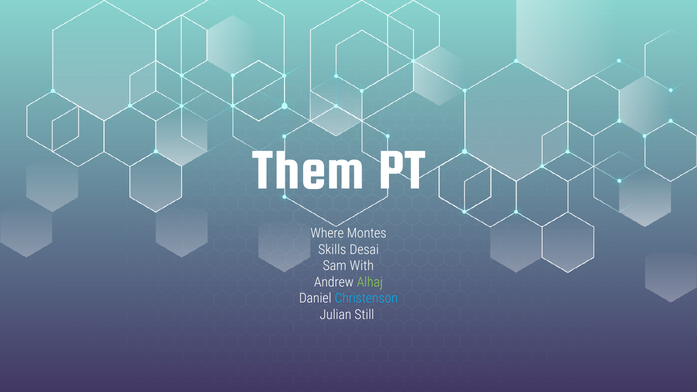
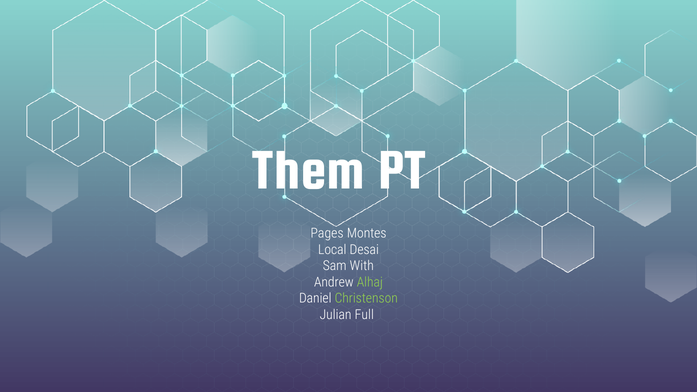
Where: Where -> Pages
Skills: Skills -> Local
Christenson colour: light blue -> light green
Still: Still -> Full
